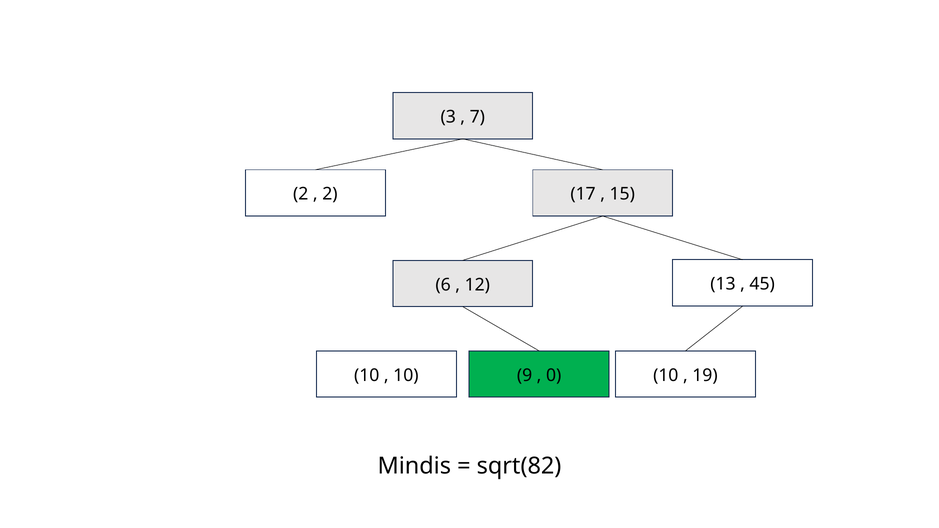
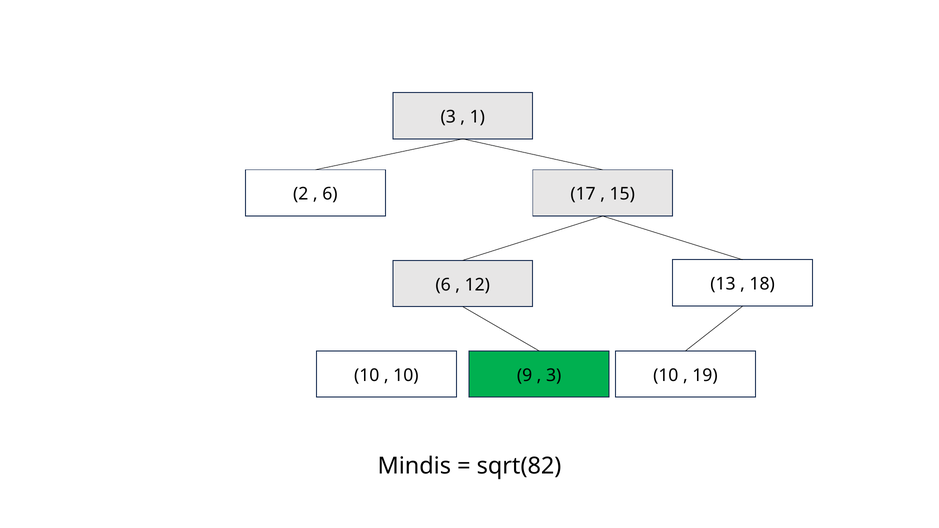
7: 7 -> 1
2 at (330, 194): 2 -> 6
45: 45 -> 18
0 at (554, 375): 0 -> 3
